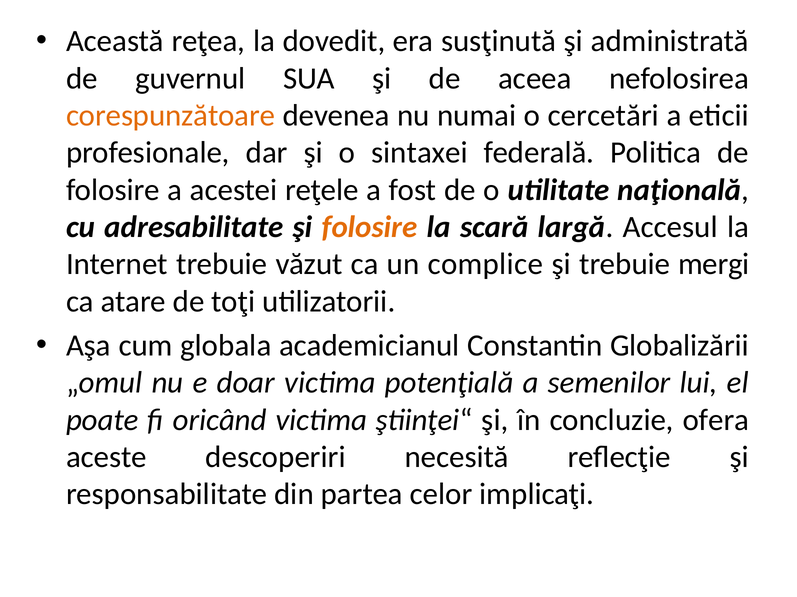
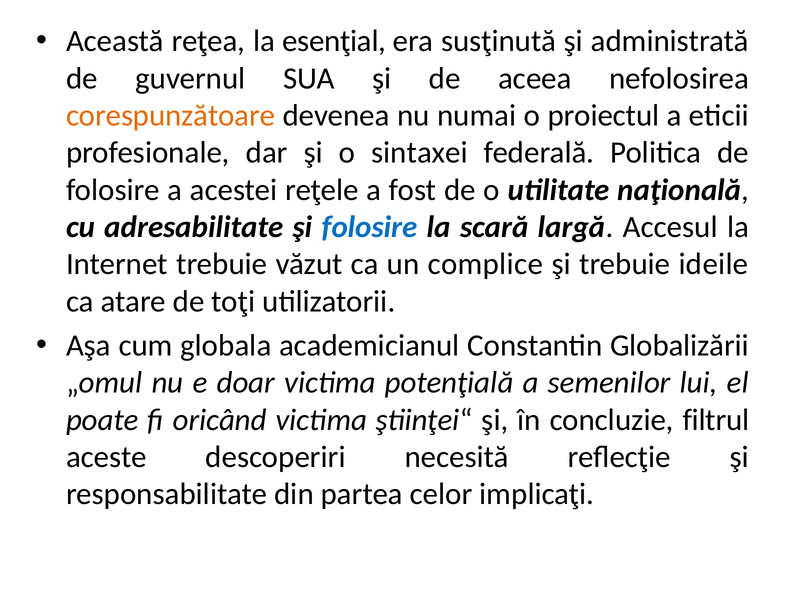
dovedit: dovedit -> esenţial
cercetări: cercetări -> proiectul
folosire at (370, 227) colour: orange -> blue
mergi: mergi -> ideile
ofera: ofera -> filtrul
